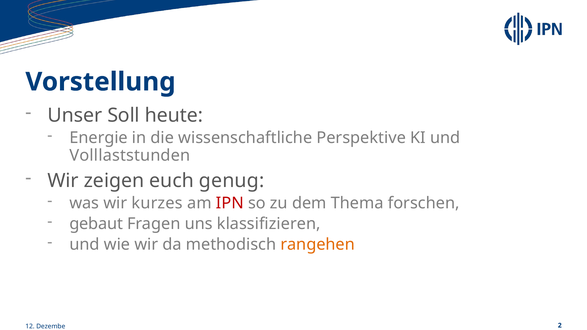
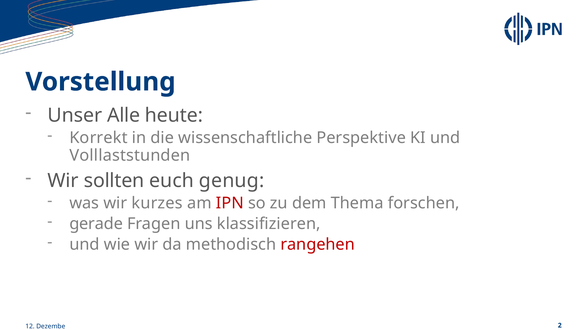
Soll: Soll -> Alle
Energie: Energie -> Korrekt
zeigen: zeigen -> sollten
gebaut: gebaut -> gerade
rangehen colour: orange -> red
